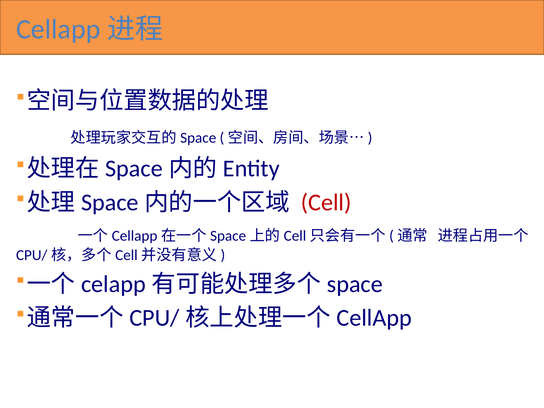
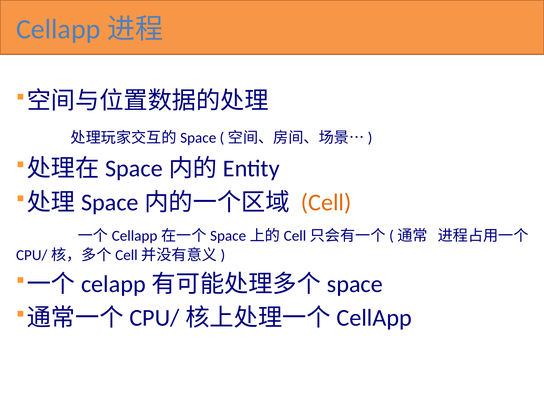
Cell colour: red -> orange
